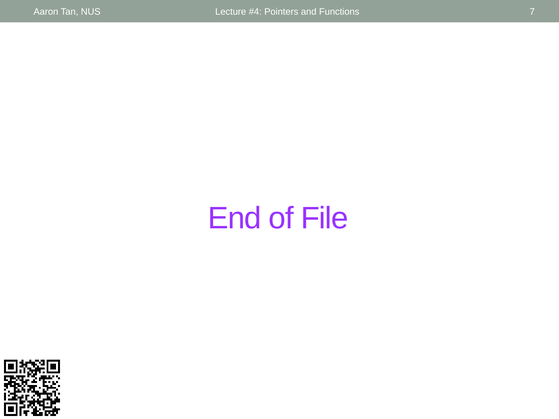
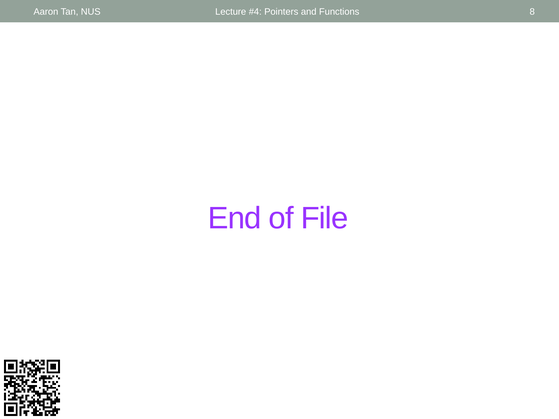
7: 7 -> 8
